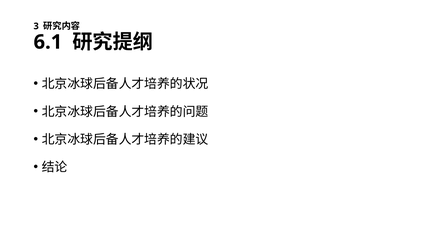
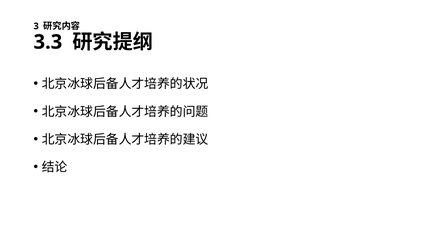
6.1: 6.1 -> 3.3
